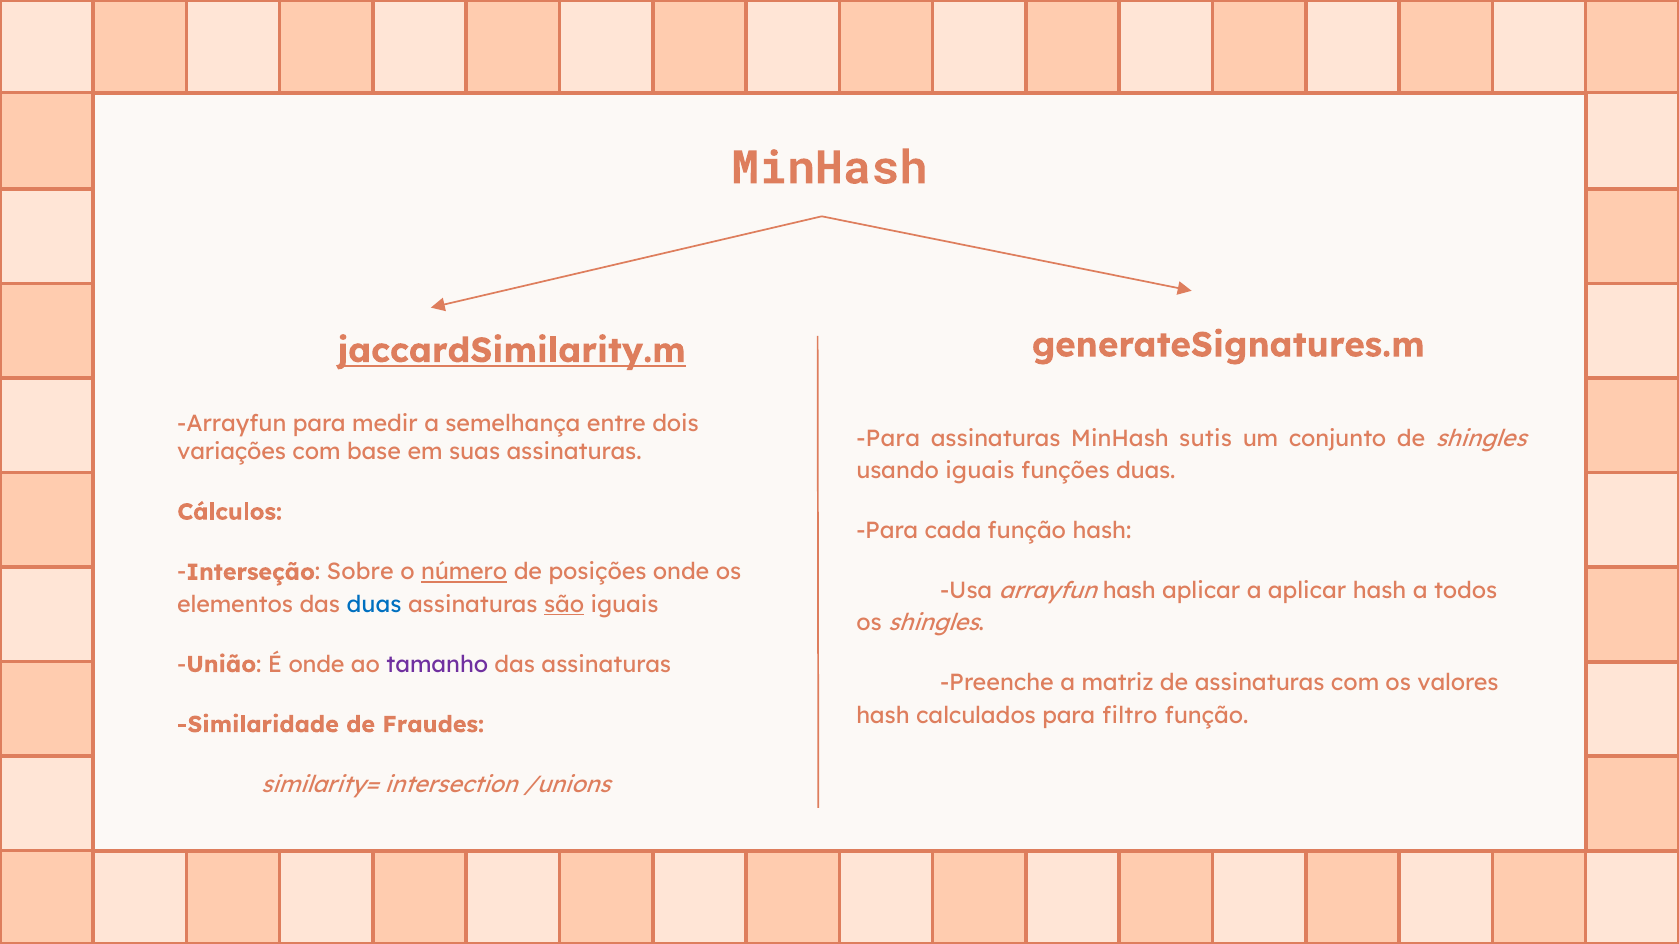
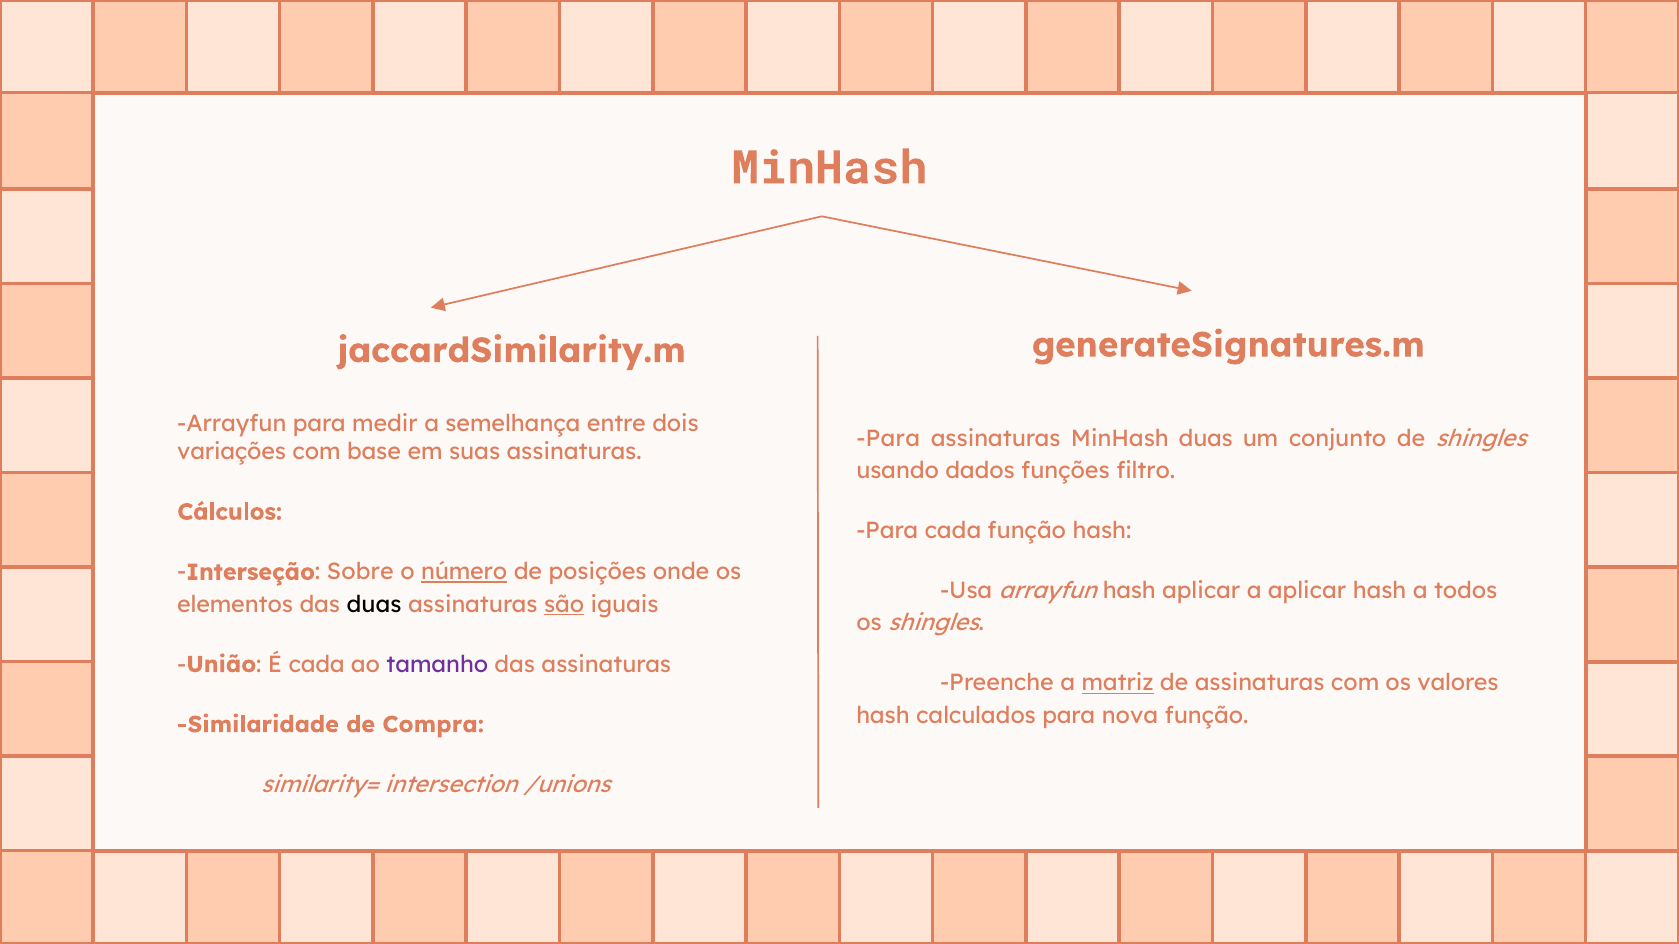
jaccardSimilarity.m underline: present -> none
MinHash sutis: sutis -> duas
usando iguais: iguais -> dados
funções duas: duas -> filtro
duas at (374, 605) colour: blue -> black
É onde: onde -> cada
matriz underline: none -> present
filtro: filtro -> nova
Fraudes: Fraudes -> Compra
